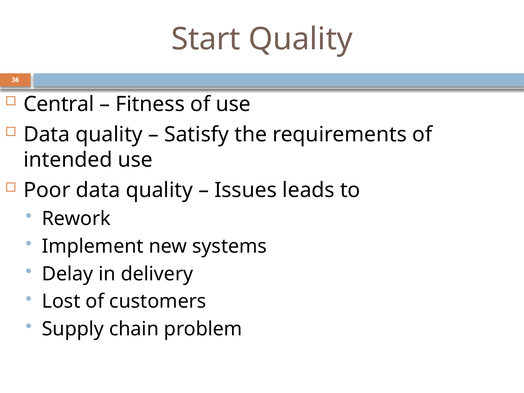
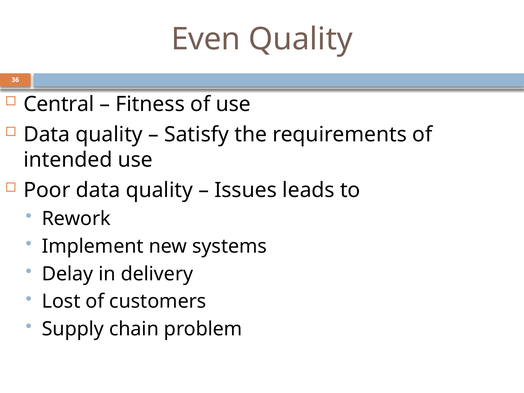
Start: Start -> Even
